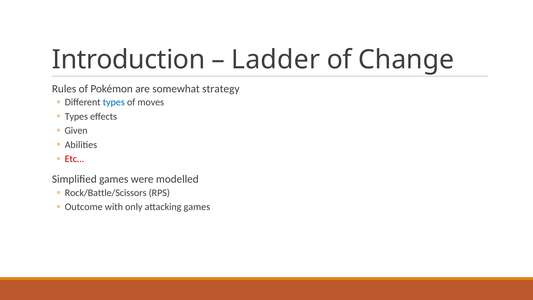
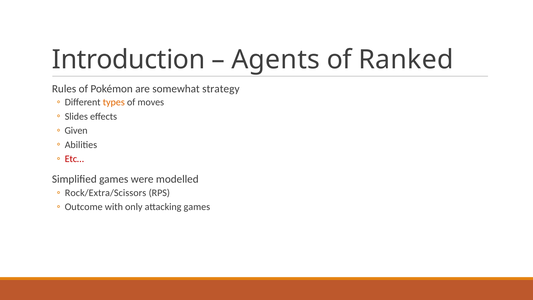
Ladder: Ladder -> Agents
Change: Change -> Ranked
types at (114, 102) colour: blue -> orange
Types at (76, 116): Types -> Slides
Rock/Battle/Scissors: Rock/Battle/Scissors -> Rock/Extra/Scissors
